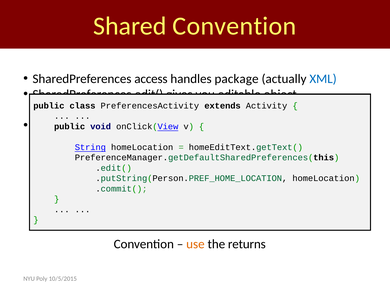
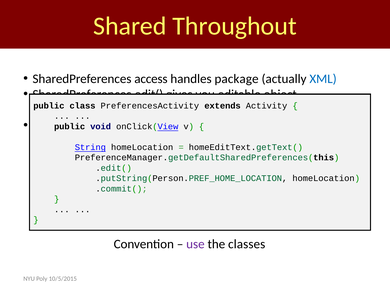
Shared Convention: Convention -> Throughout
use colour: orange -> purple
returns: returns -> classes
